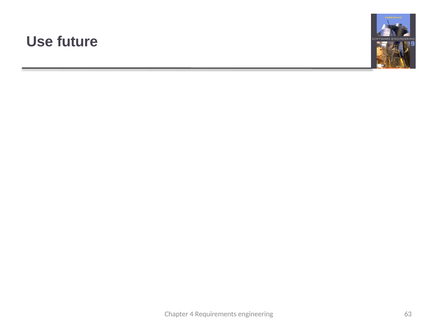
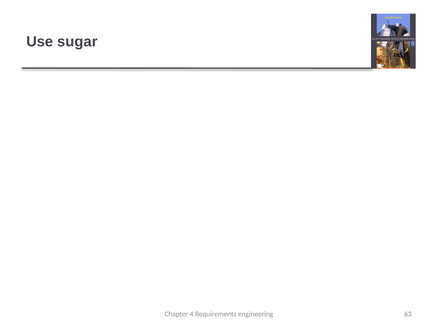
future: future -> sugar
